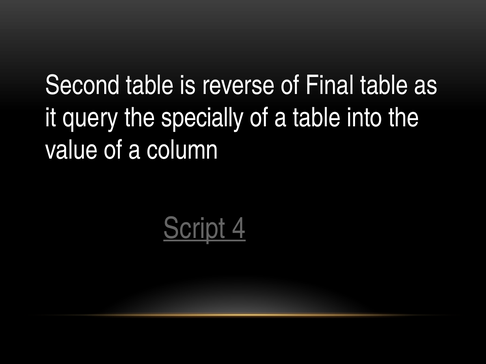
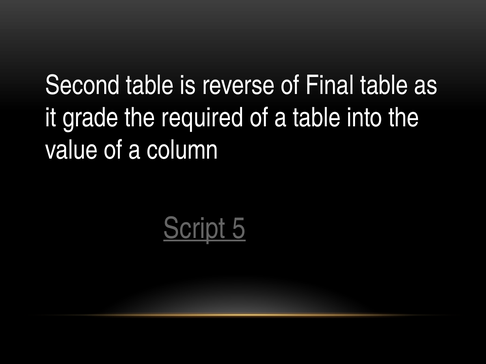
query: query -> grade
specially: specially -> required
4: 4 -> 5
